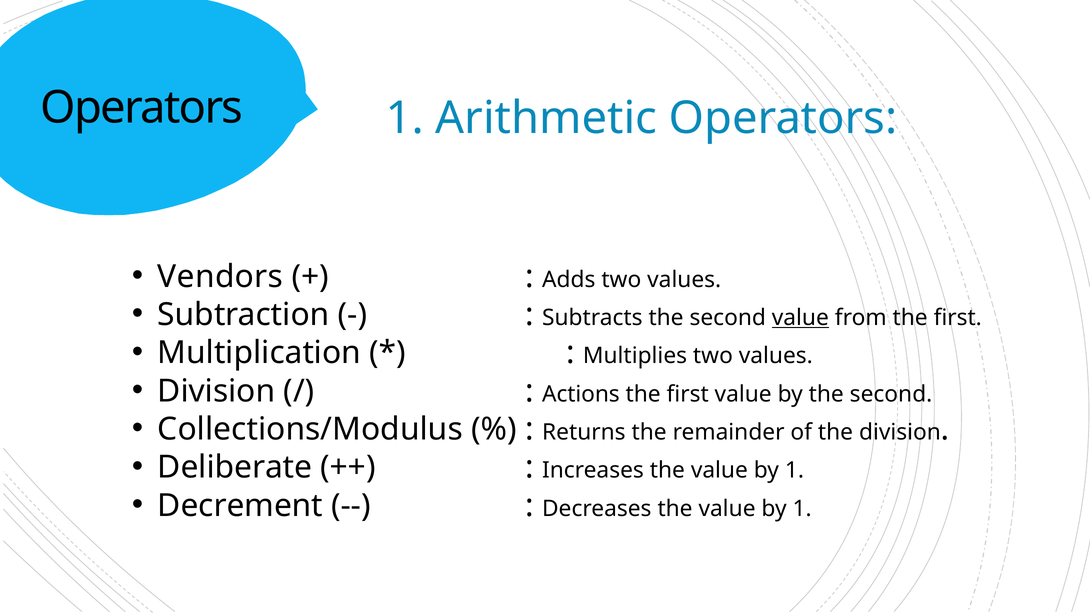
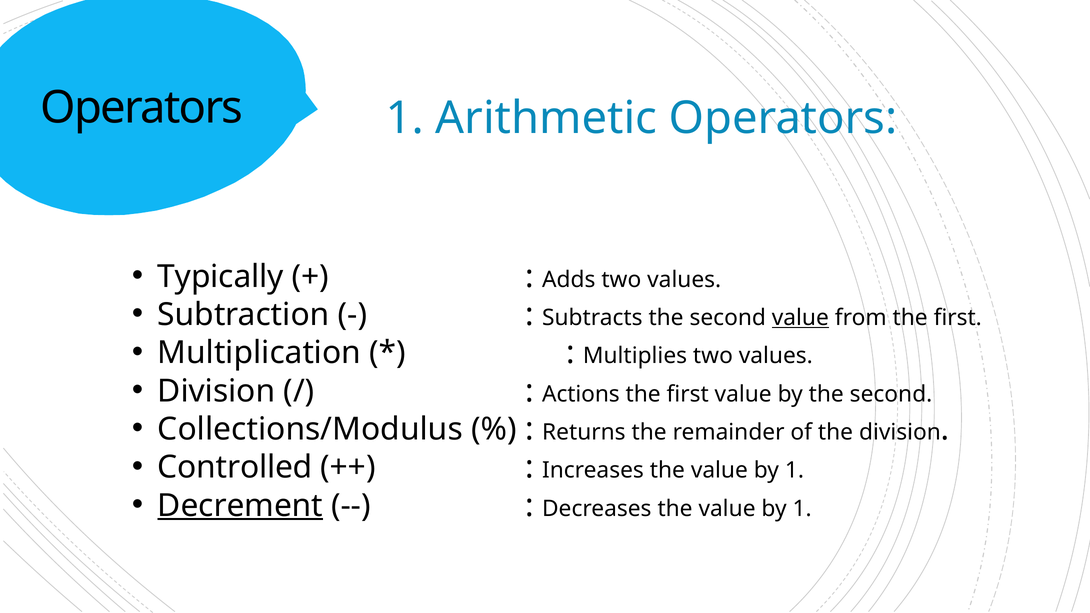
Vendors: Vendors -> Typically
Deliberate: Deliberate -> Controlled
Decrement underline: none -> present
